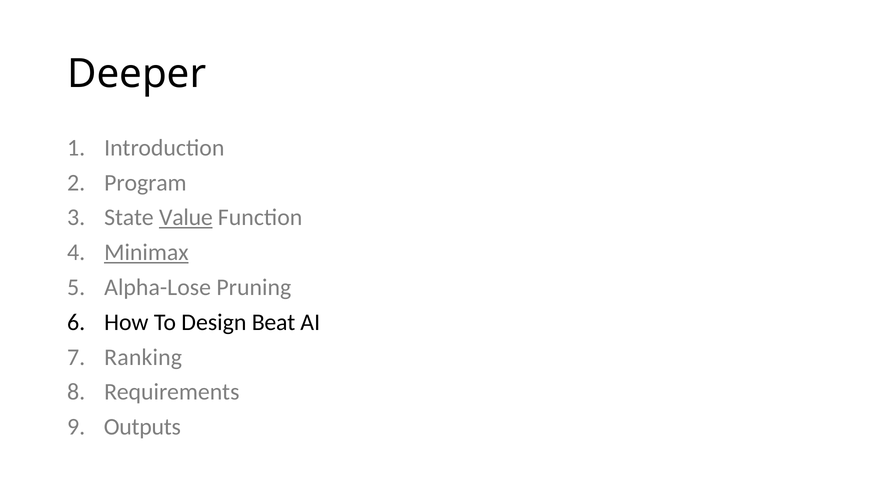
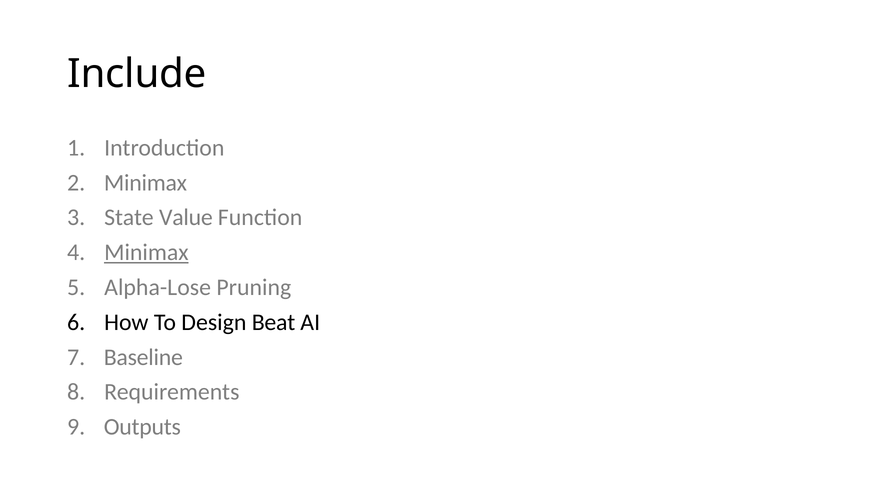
Deeper: Deeper -> Include
Program at (145, 183): Program -> Minimax
Value underline: present -> none
Ranking: Ranking -> Baseline
